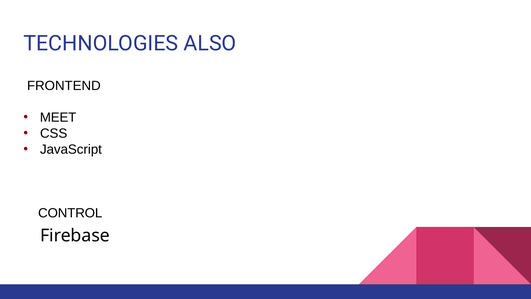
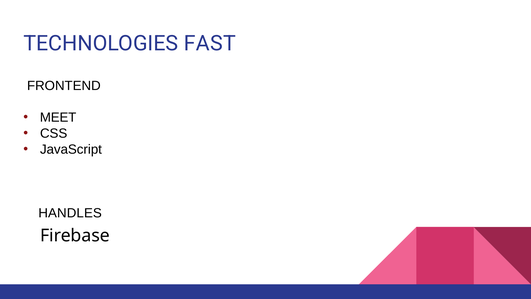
ALSO: ALSO -> FAST
CONTROL: CONTROL -> HANDLES
